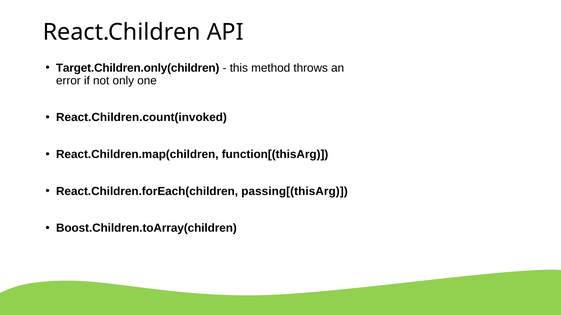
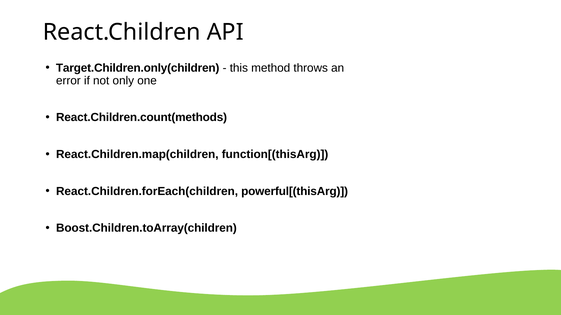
React.Children.count(invoked: React.Children.count(invoked -> React.Children.count(methods
passing[(thisArg: passing[(thisArg -> powerful[(thisArg
